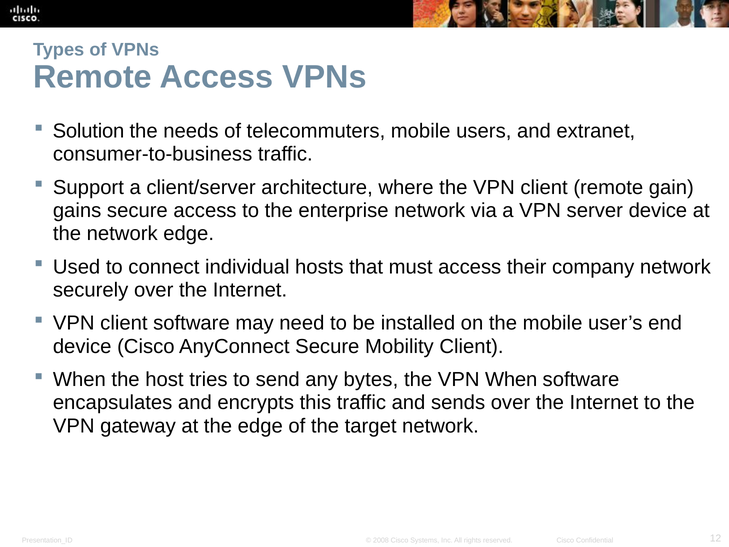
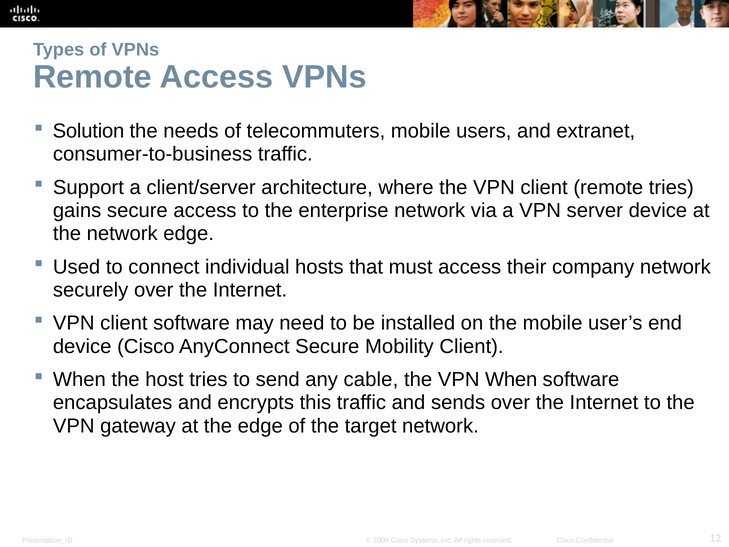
remote gain: gain -> tries
bytes: bytes -> cable
